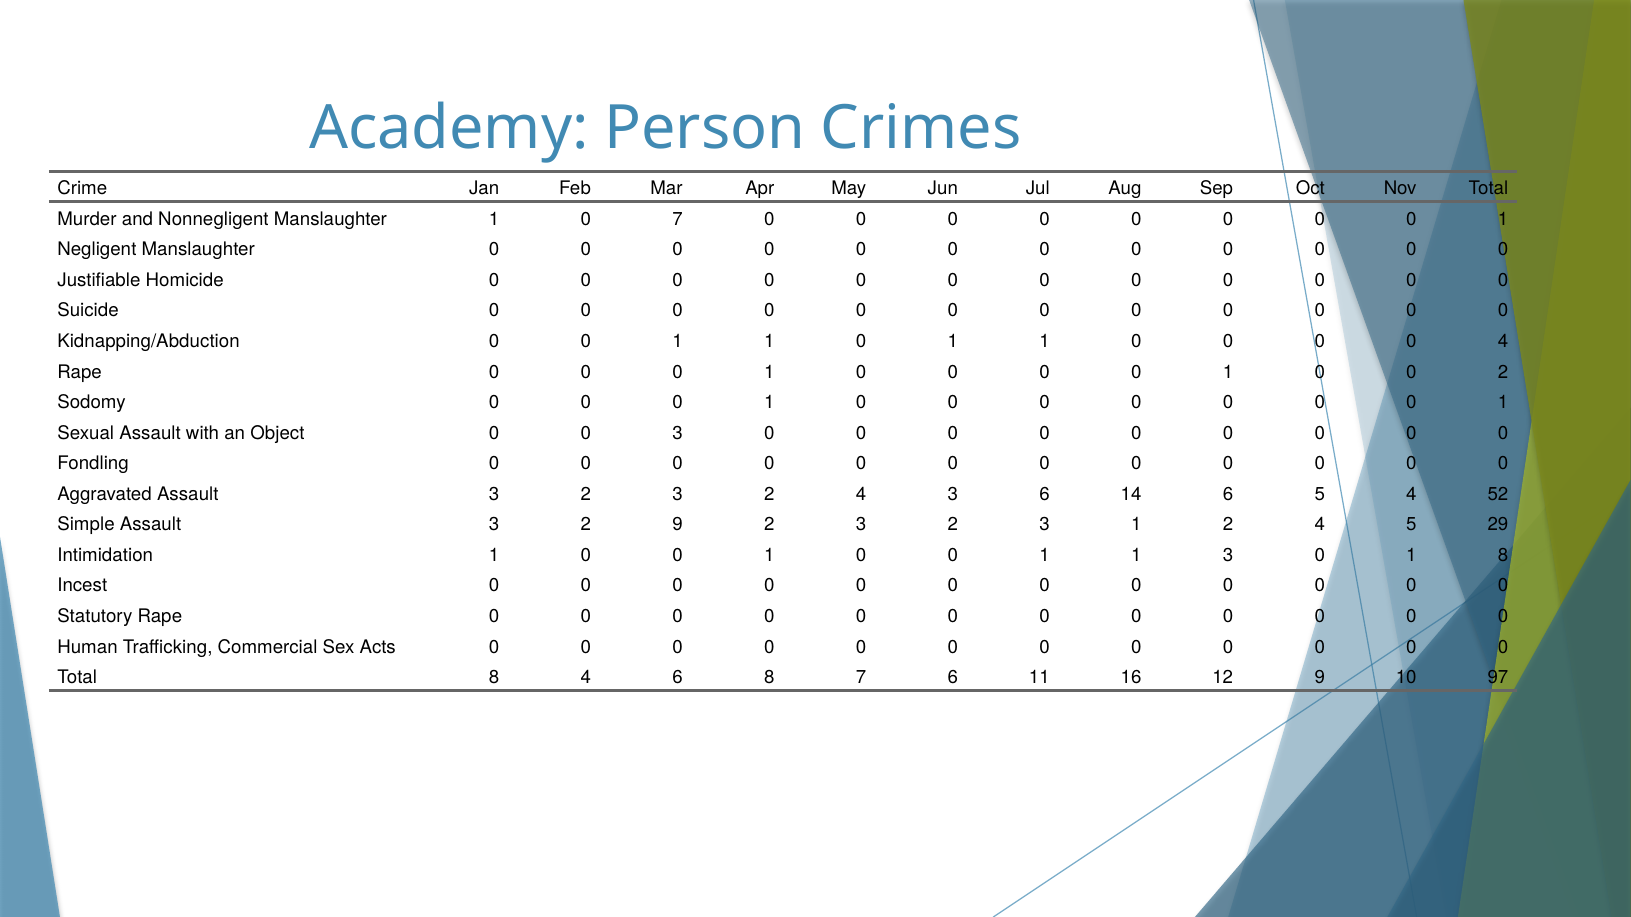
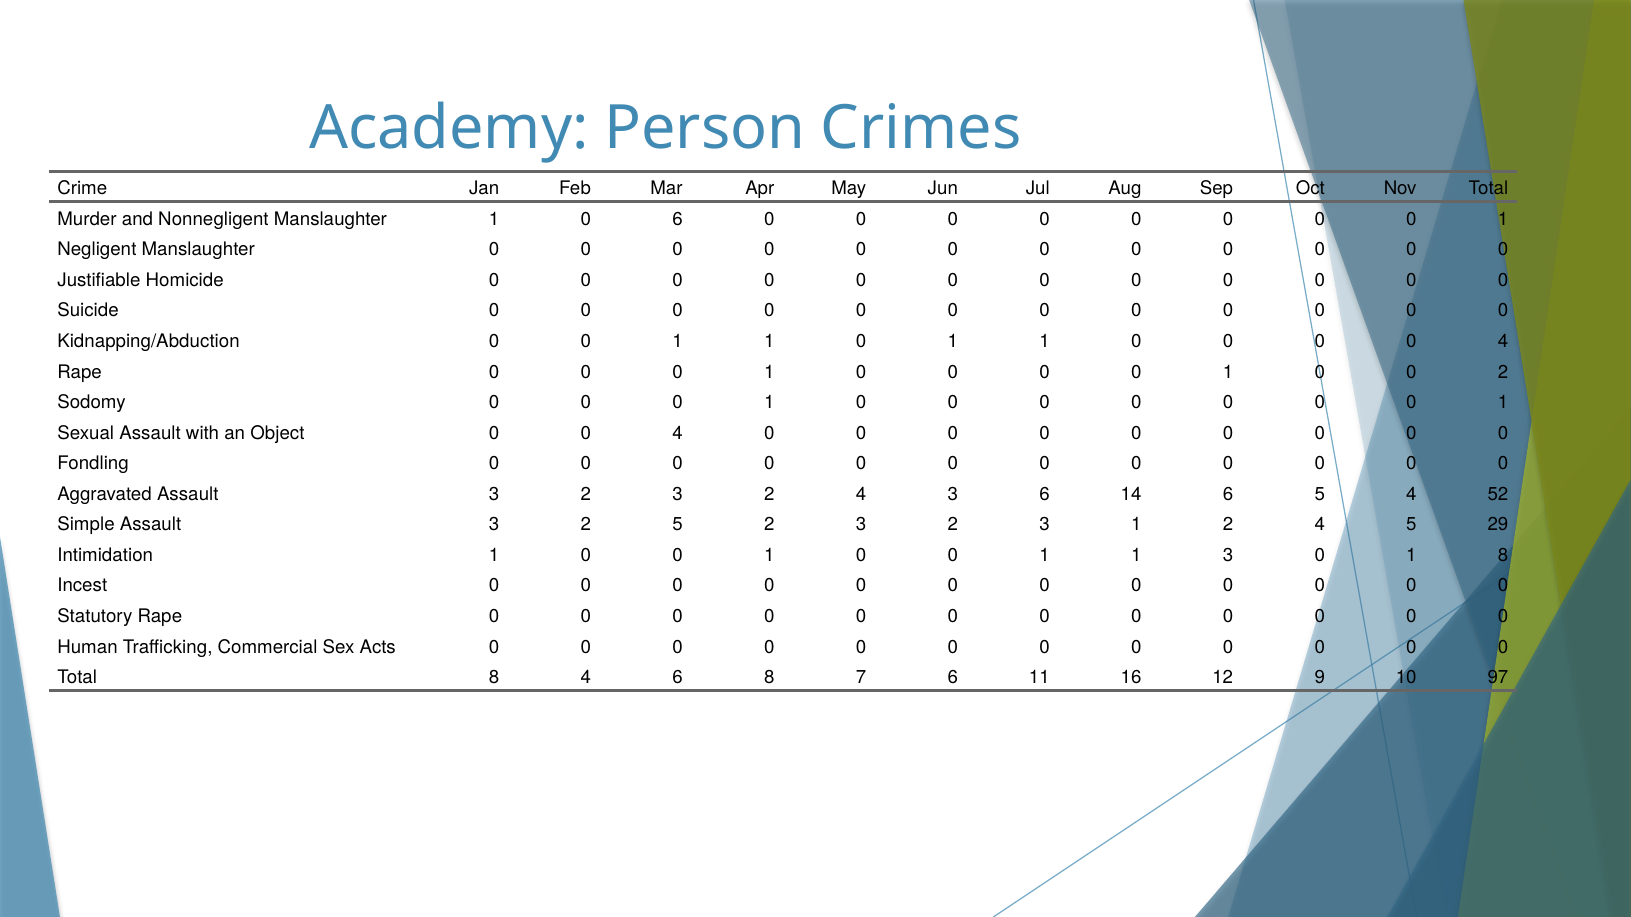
0 7: 7 -> 6
Object 0 0 3: 3 -> 4
2 9: 9 -> 5
